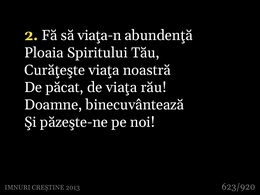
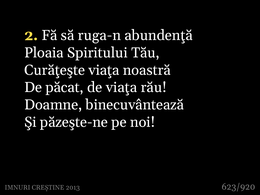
viaţa-n: viaţa-n -> ruga-n
